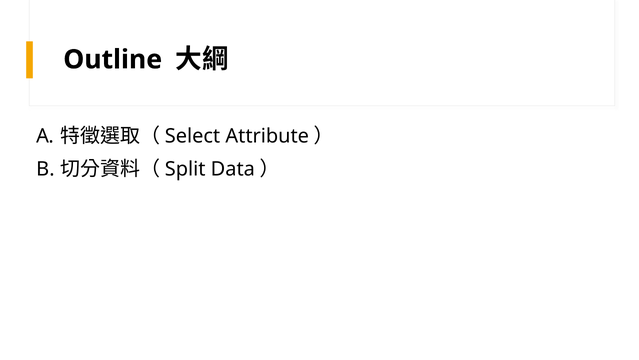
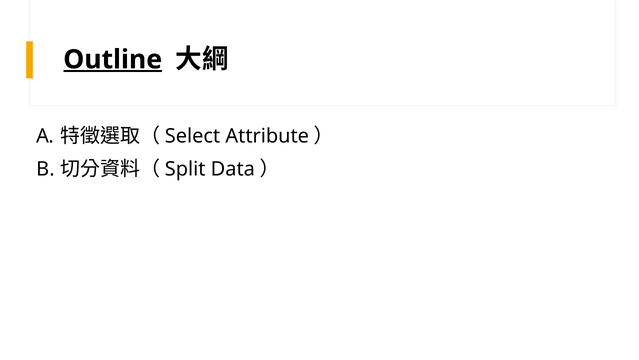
Outline underline: none -> present
